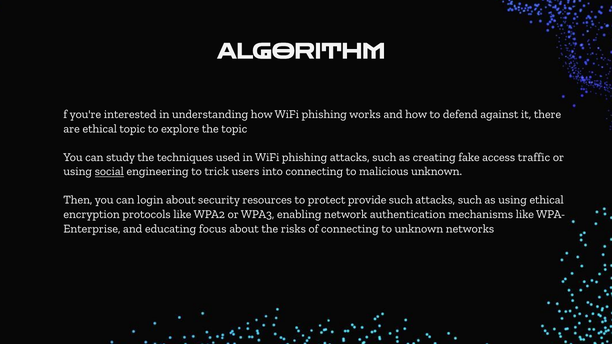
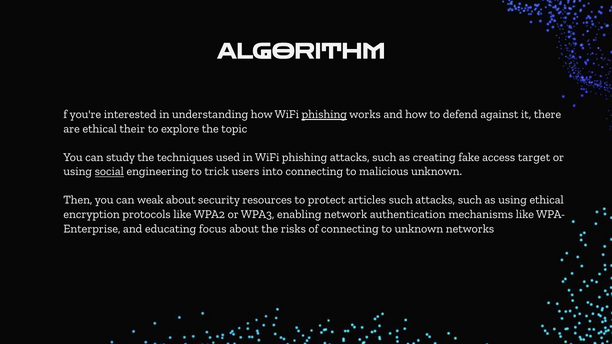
phishing at (324, 114) underline: none -> present
ethical topic: topic -> their
traffic: traffic -> target
login: login -> weak
provide: provide -> articles
